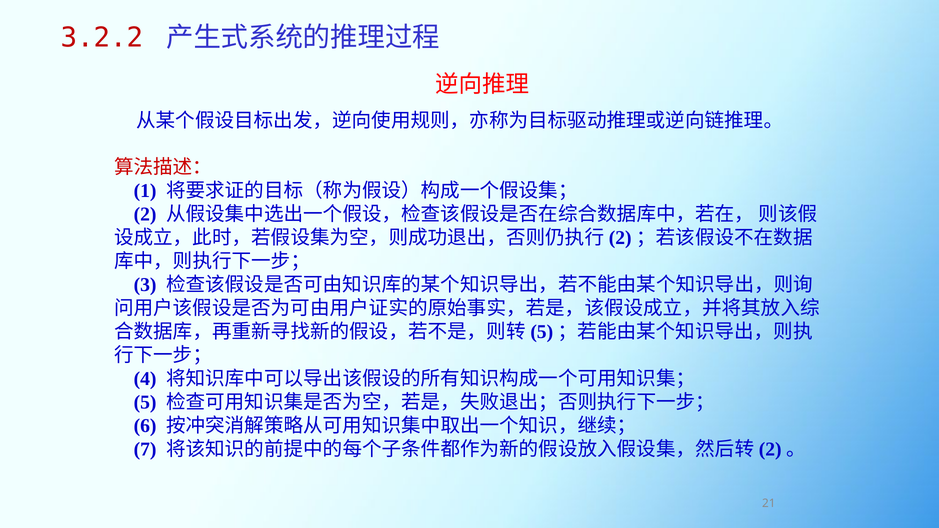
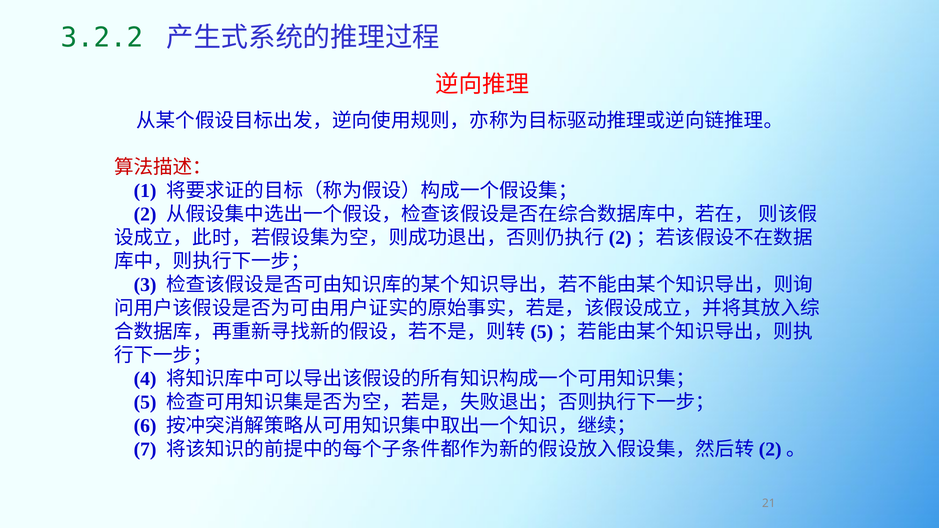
3.2.2 colour: red -> green
